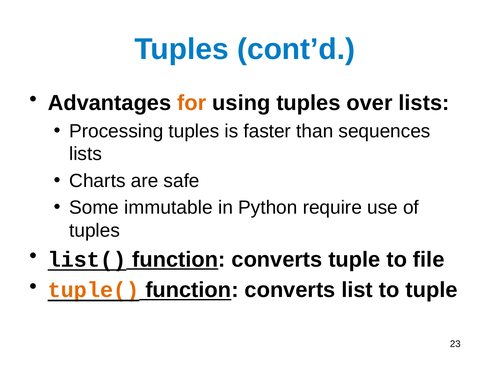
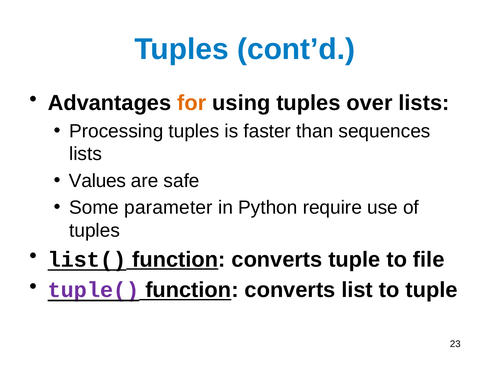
Charts: Charts -> Values
immutable: immutable -> parameter
tuple( colour: orange -> purple
